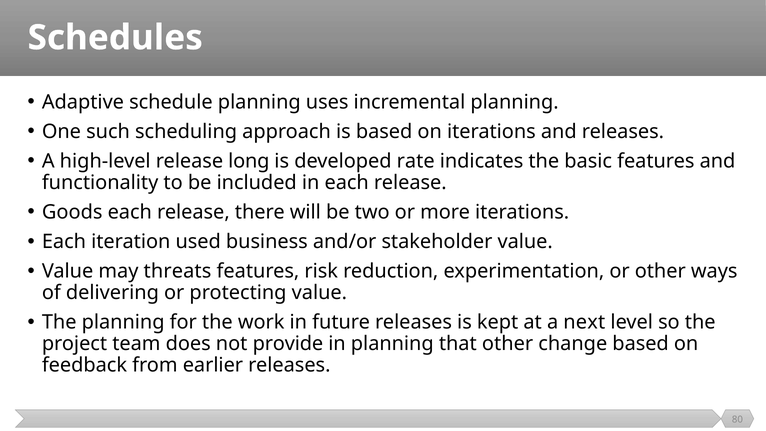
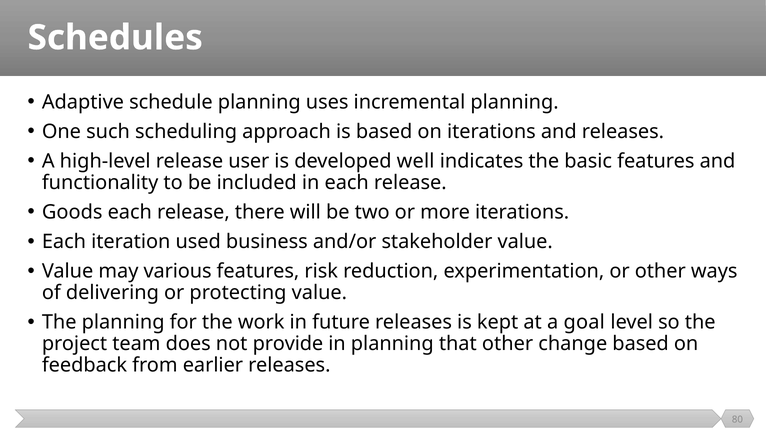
long: long -> user
rate: rate -> well
threats: threats -> various
next: next -> goal
